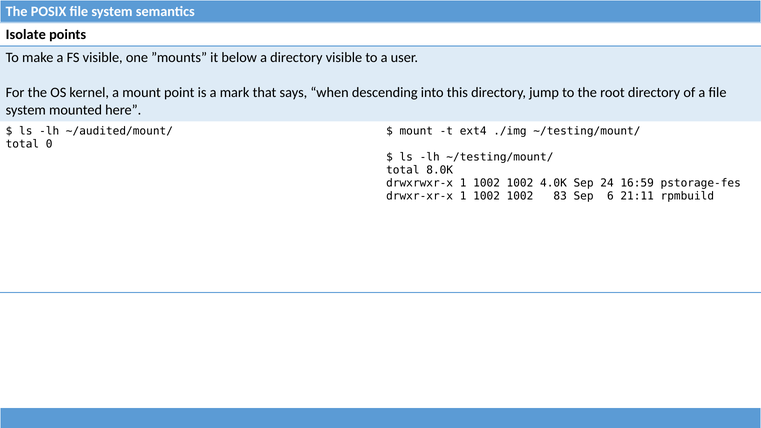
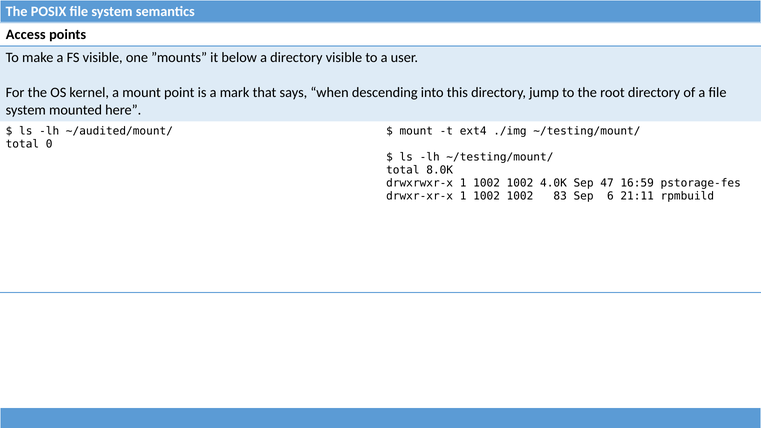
Isolate: Isolate -> Access
24: 24 -> 47
